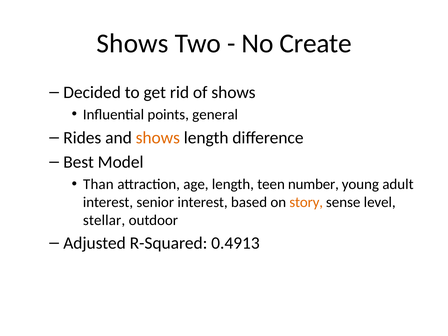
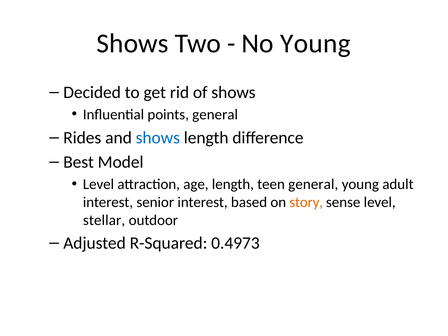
No Create: Create -> Young
shows at (158, 138) colour: orange -> blue
Than at (98, 184): Than -> Level
teen number: number -> general
0.4913: 0.4913 -> 0.4973
